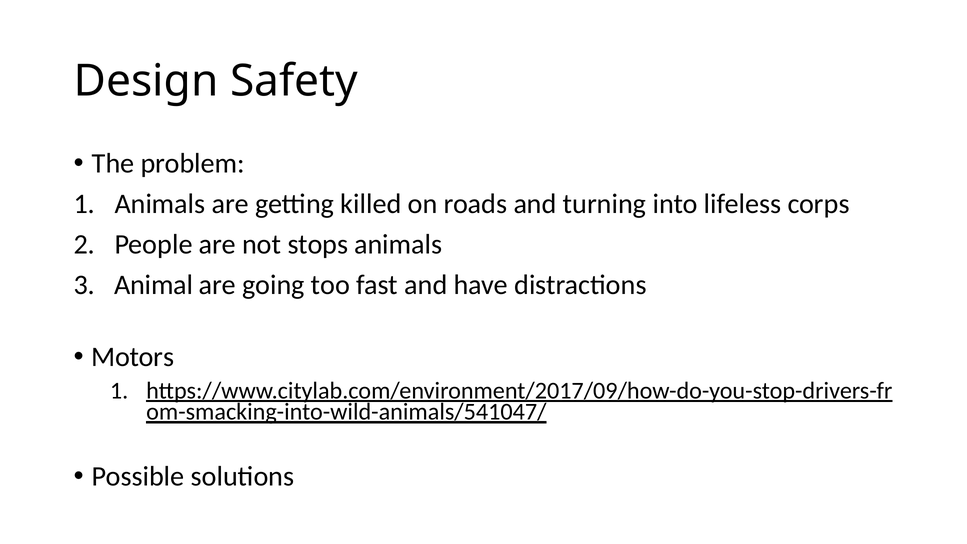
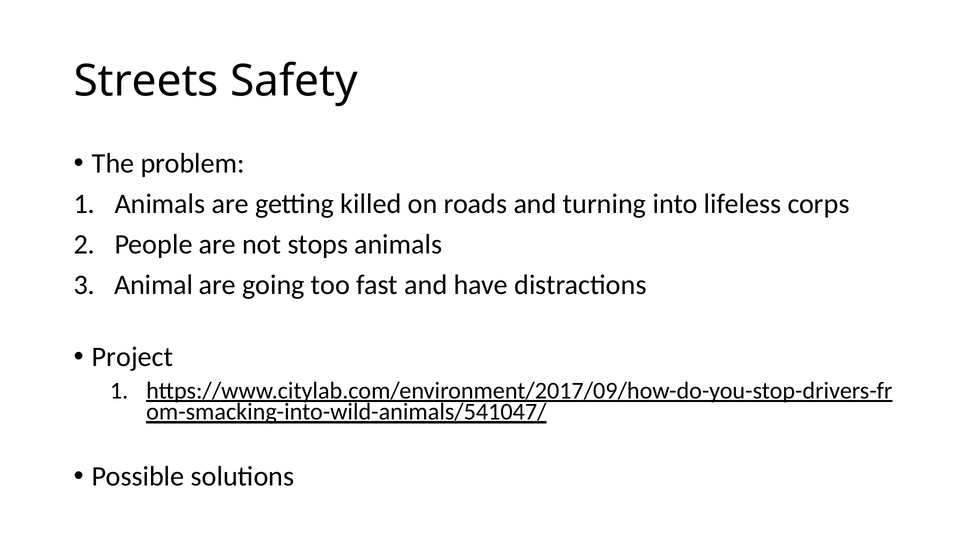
Design: Design -> Streets
Motors: Motors -> Project
